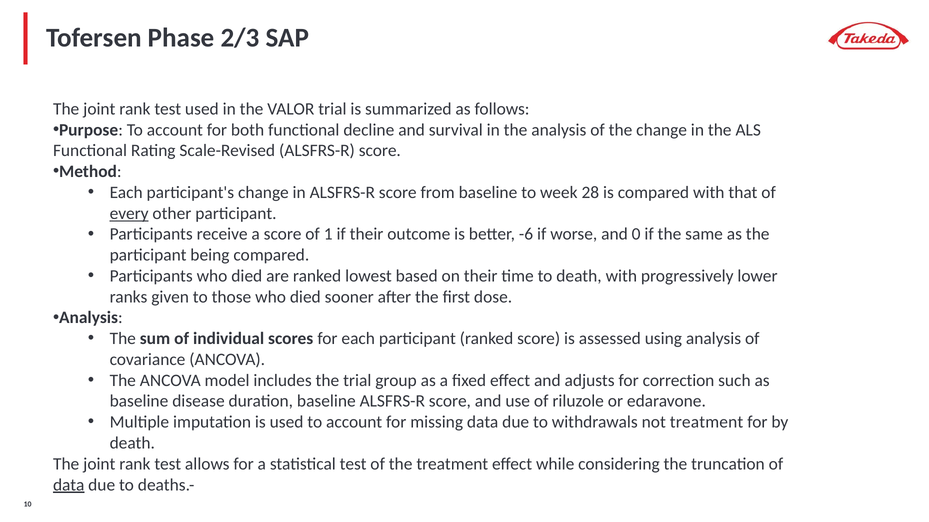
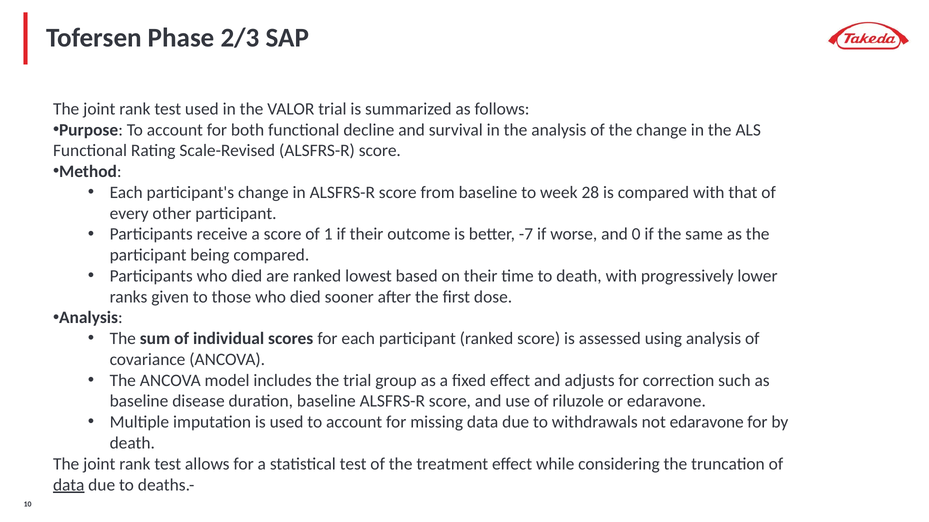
every underline: present -> none
-6: -6 -> -7
not treatment: treatment -> edaravone
